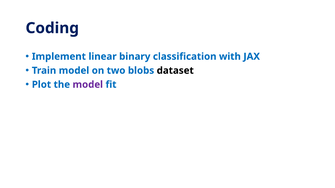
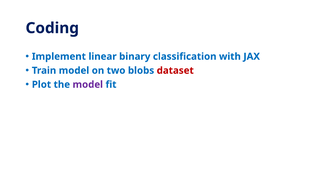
dataset colour: black -> red
